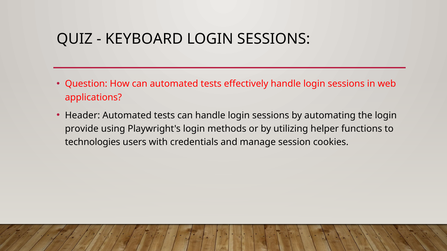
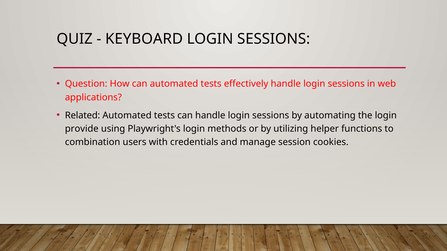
Header: Header -> Related
technologies: technologies -> combination
